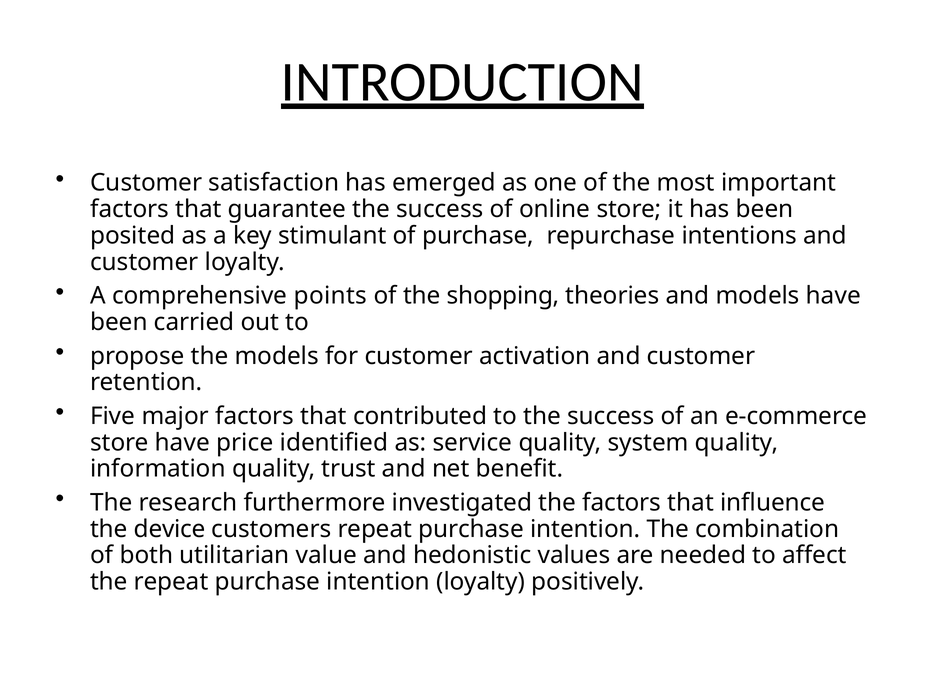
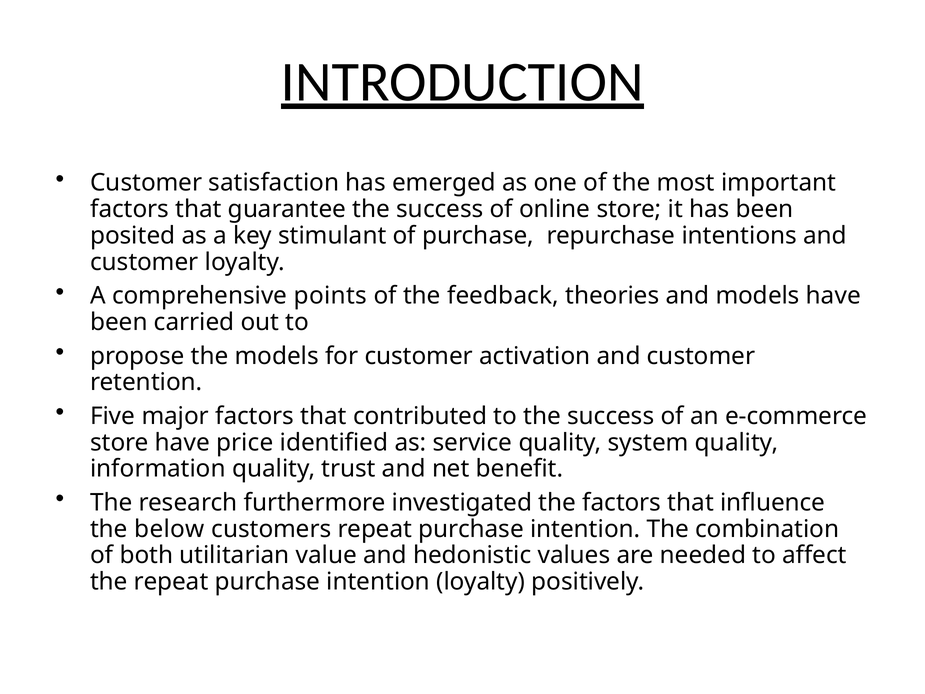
shopping: shopping -> feedback
device: device -> below
